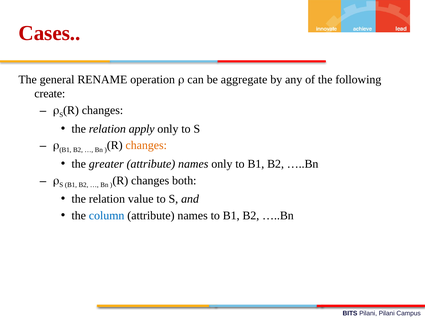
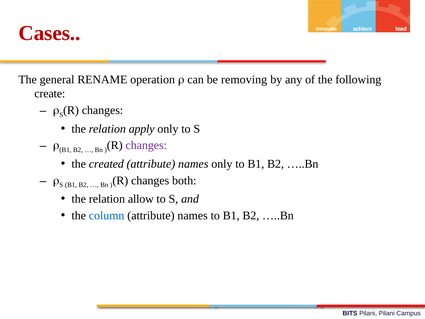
aggregate: aggregate -> removing
changes at (146, 145) colour: orange -> purple
greater: greater -> created
value: value -> allow
